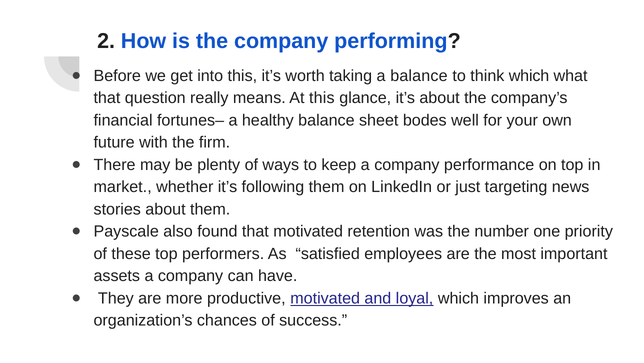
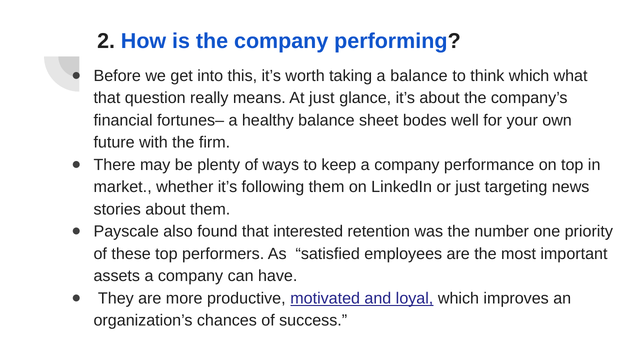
At this: this -> just
that motivated: motivated -> interested
